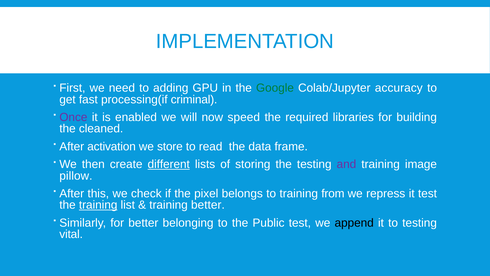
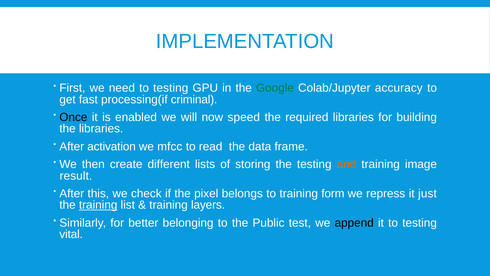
need to adding: adding -> testing
Once colour: purple -> black
the cleaned: cleaned -> libraries
store: store -> mfcc
different underline: present -> none
and colour: purple -> orange
pillow: pillow -> result
from: from -> form
it test: test -> just
training better: better -> layers
